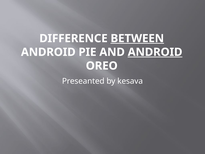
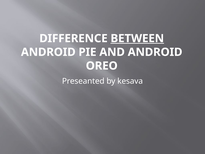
ANDROID at (155, 52) underline: present -> none
